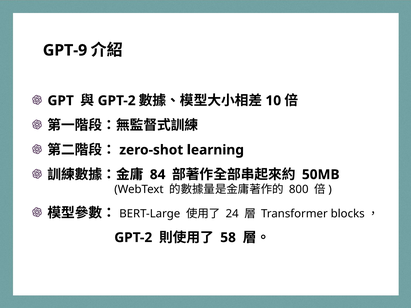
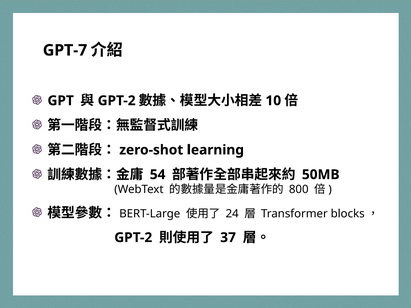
GPT-9: GPT-9 -> GPT-7
84: 84 -> 54
58: 58 -> 37
